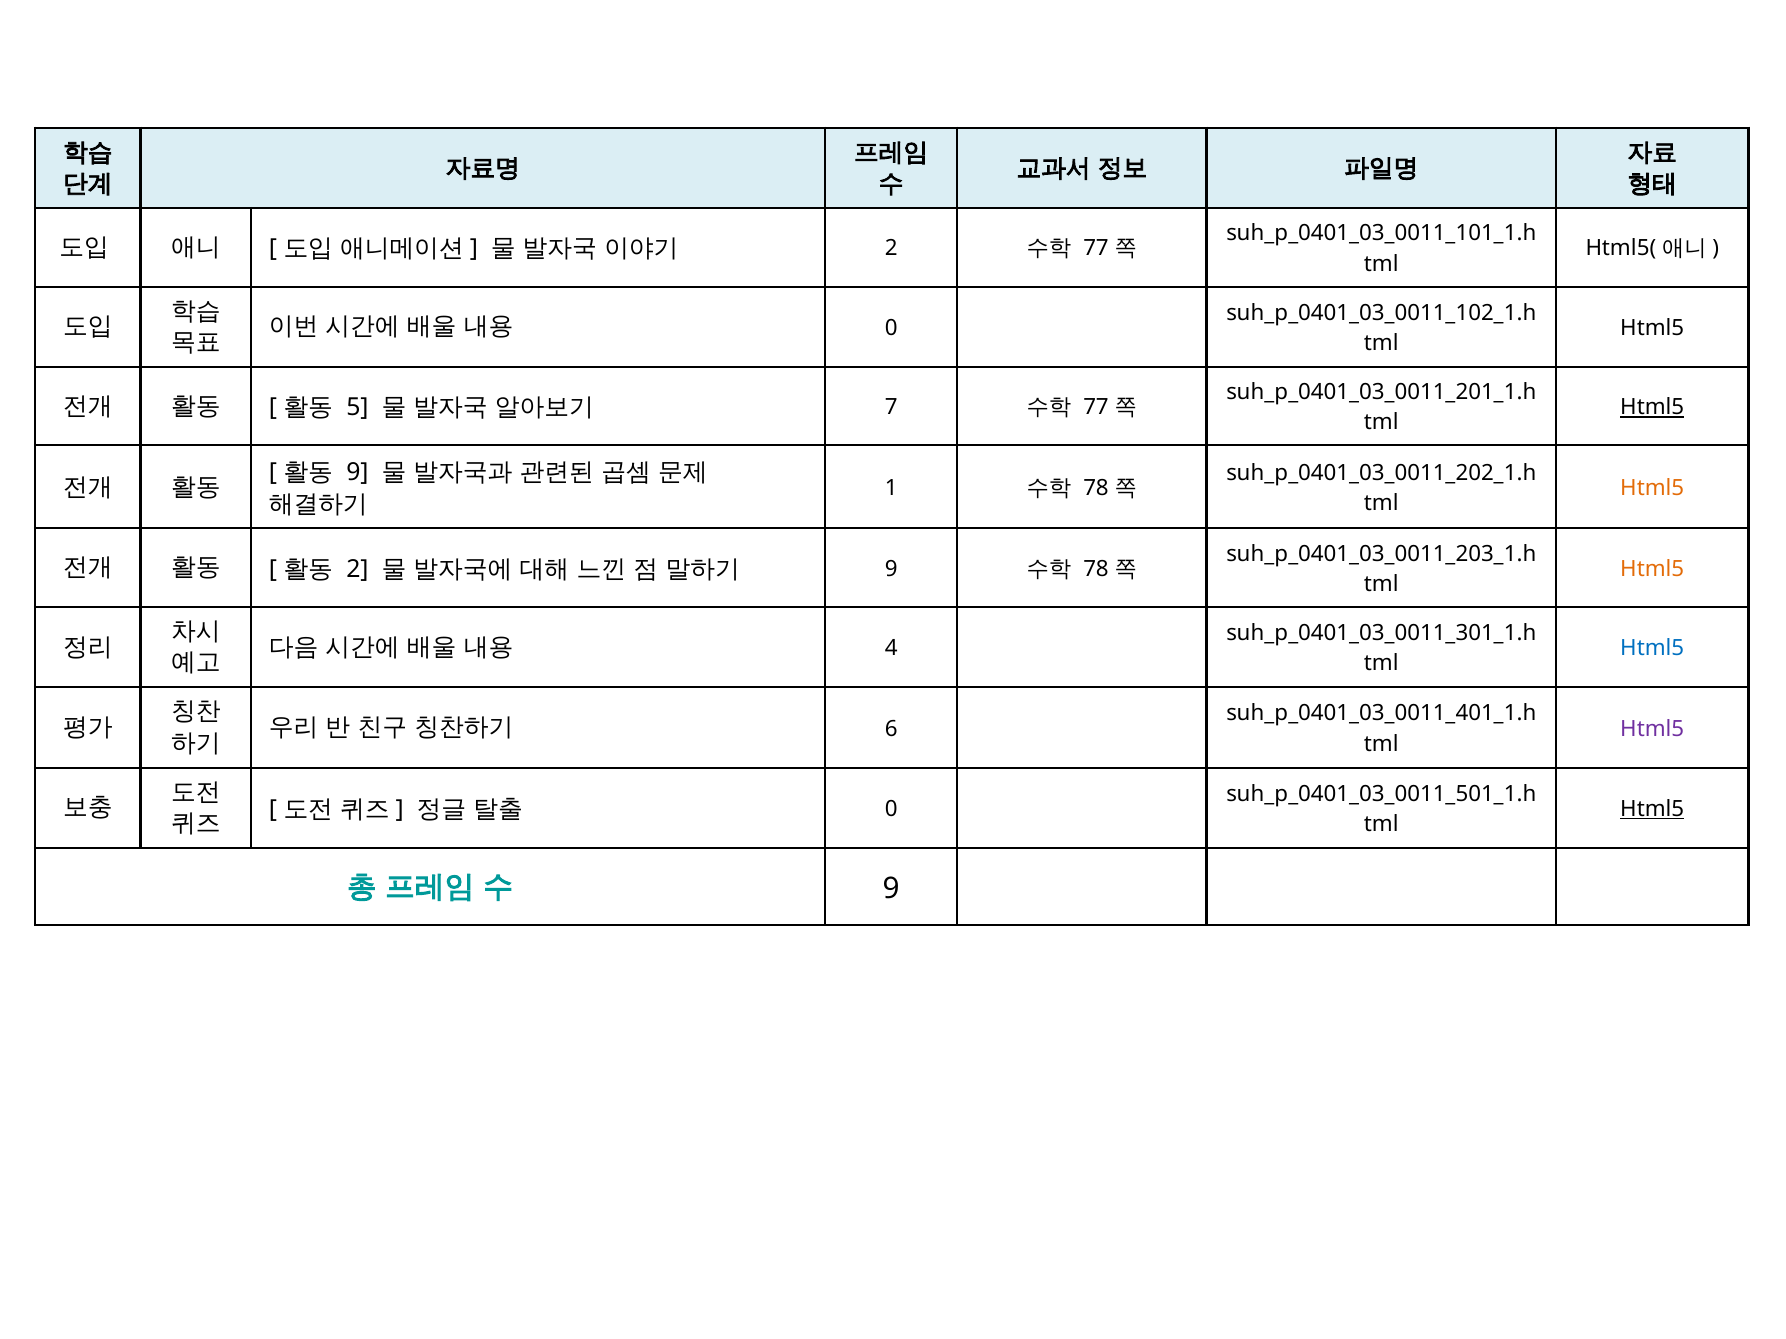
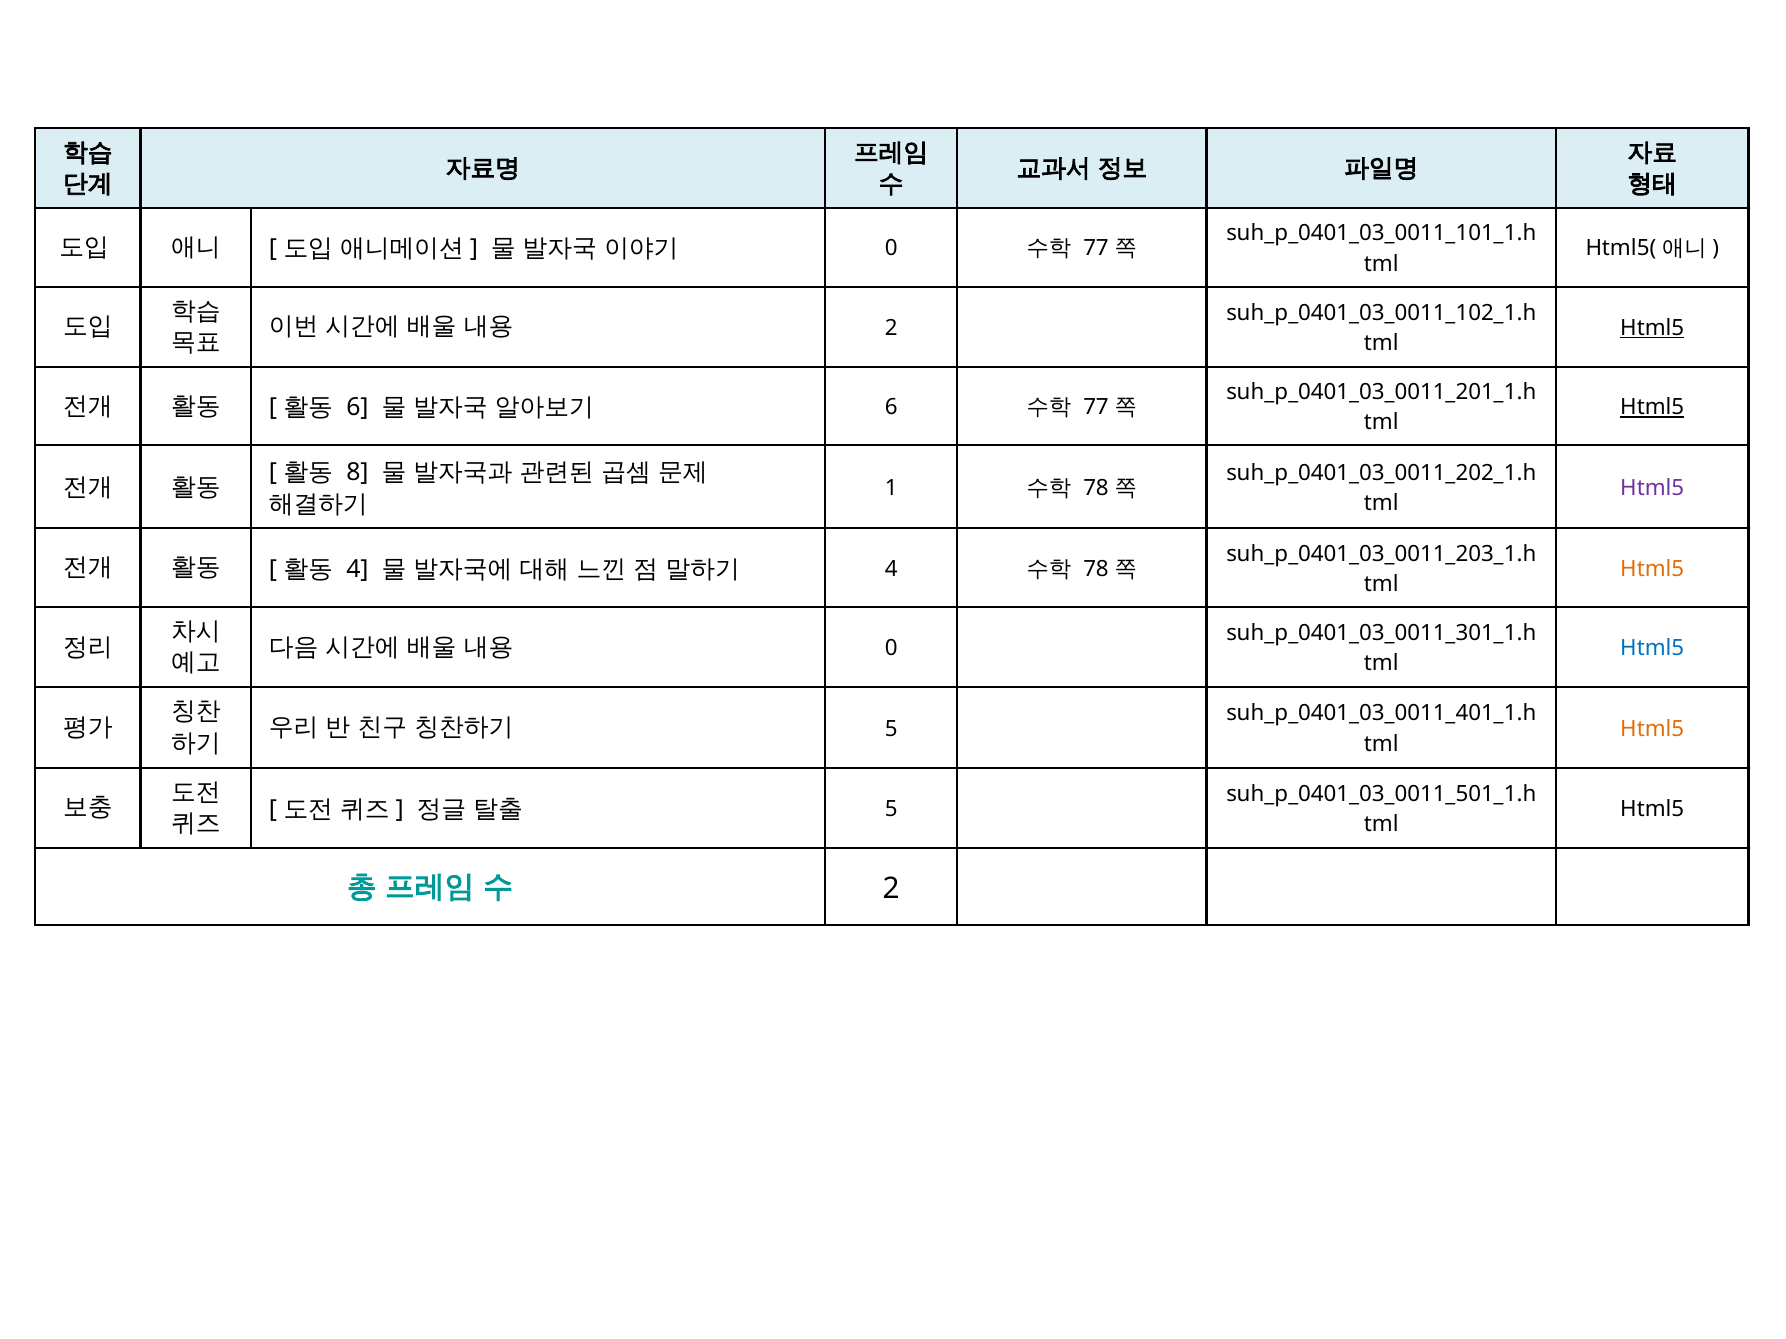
2 at (891, 249): 2 -> 0
0 at (891, 328): 0 -> 2
Html5 at (1652, 328) underline: none -> present
5 at (357, 408): 5 -> 6
7 at (891, 408): 7 -> 6
9 at (357, 473): 9 -> 8
Html5 at (1652, 488) colour: orange -> purple
2 at (357, 569): 2 -> 4
9 at (891, 569): 9 -> 4
4 at (891, 649): 4 -> 0
6 at (891, 729): 6 -> 5
Html5 at (1652, 729) colour: purple -> orange
Html5 at (1652, 809) underline: present -> none
0 at (891, 809): 0 -> 5
9 at (891, 889): 9 -> 2
